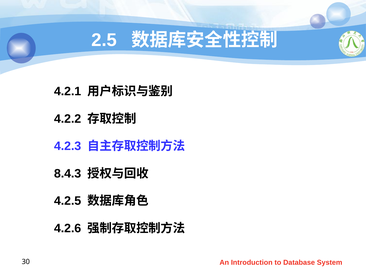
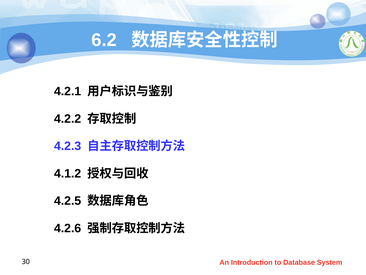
2.5: 2.5 -> 6.2
8.4.3: 8.4.3 -> 4.1.2
